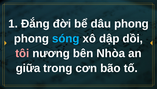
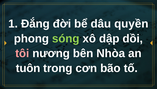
dâu phong: phong -> quyền
sóng colour: light blue -> light green
giữa: giữa -> tuôn
